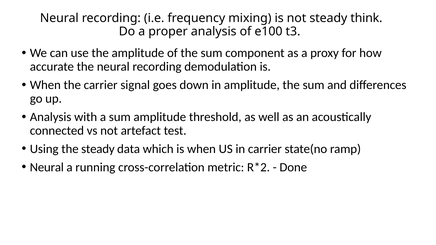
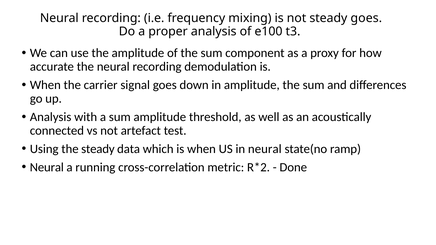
steady think: think -> goes
in carrier: carrier -> neural
